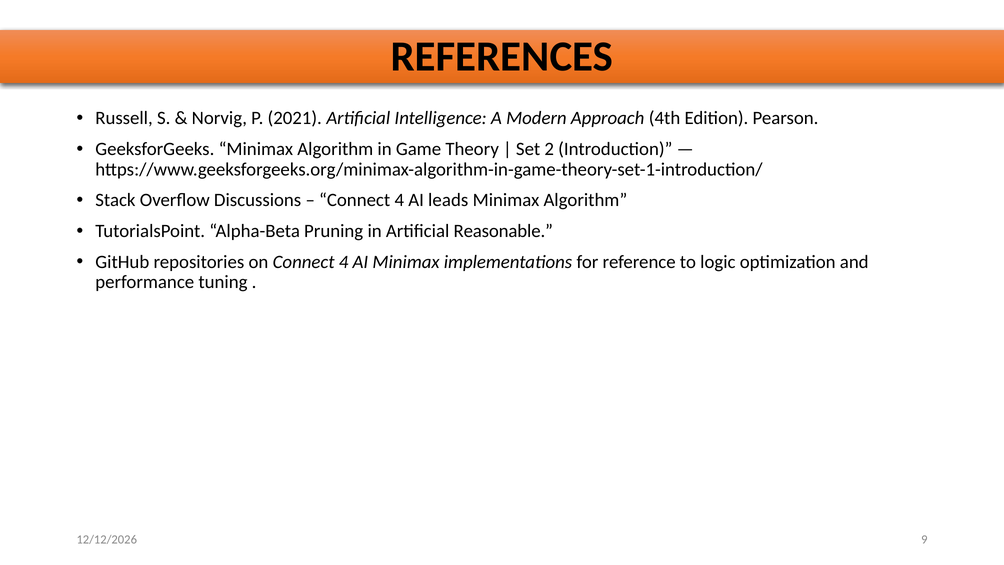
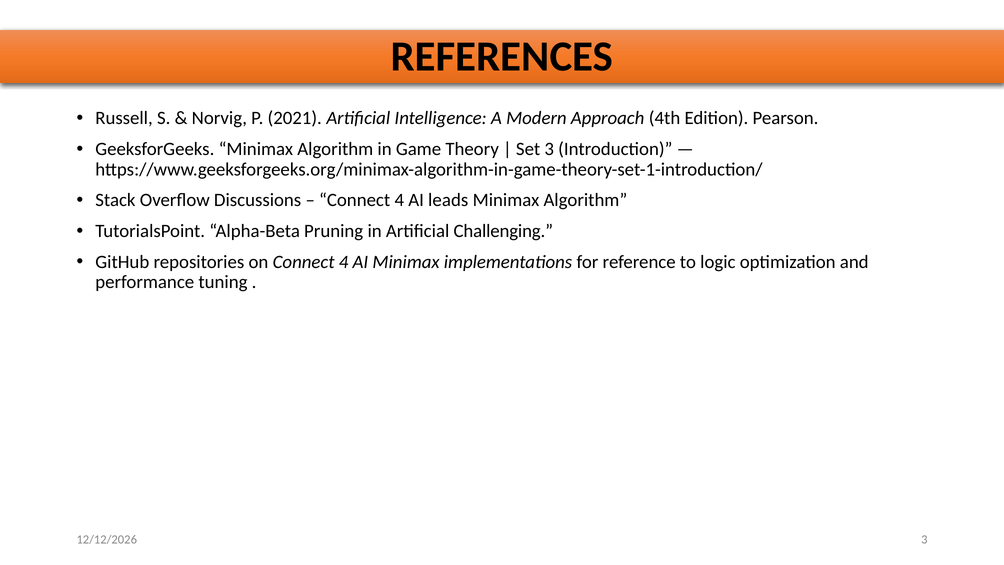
Set 2: 2 -> 3
Reasonable: Reasonable -> Challenging
9 at (924, 539): 9 -> 3
